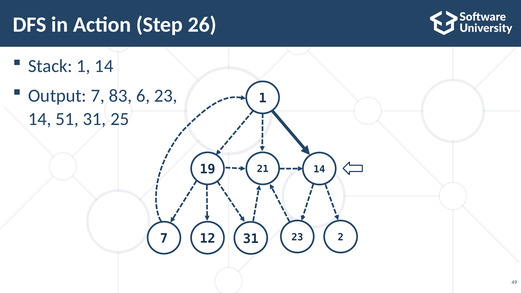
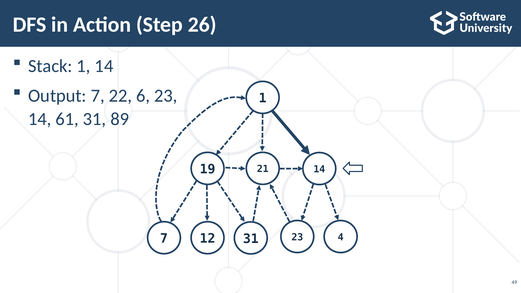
83: 83 -> 22
51: 51 -> 61
25: 25 -> 89
2: 2 -> 4
